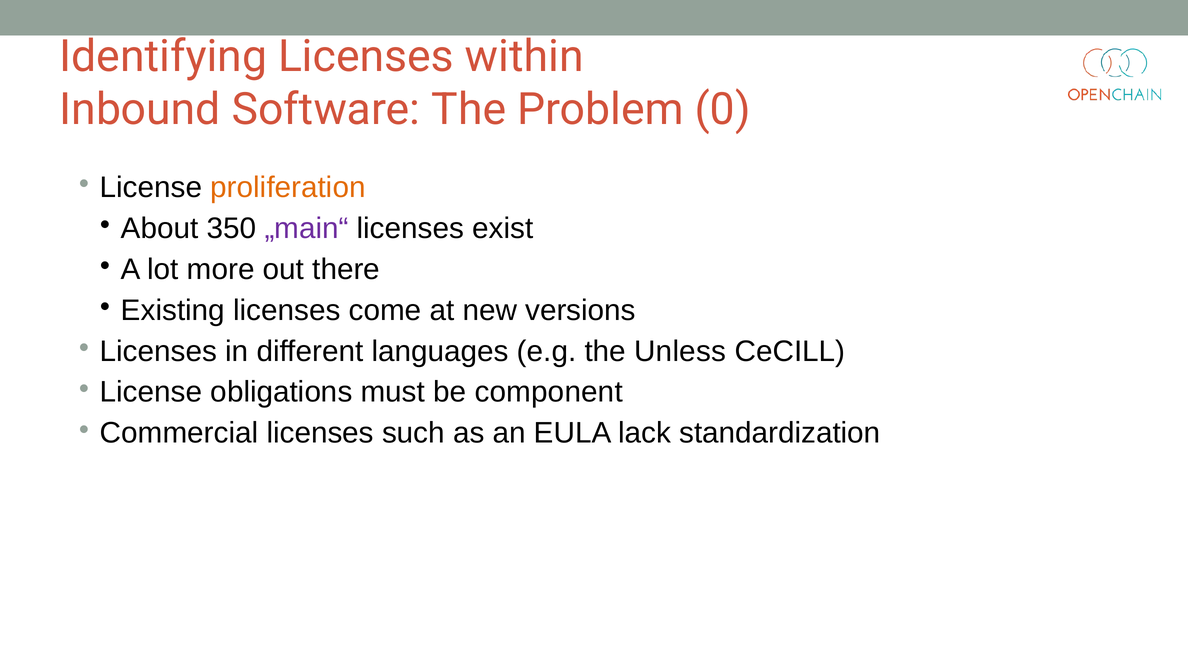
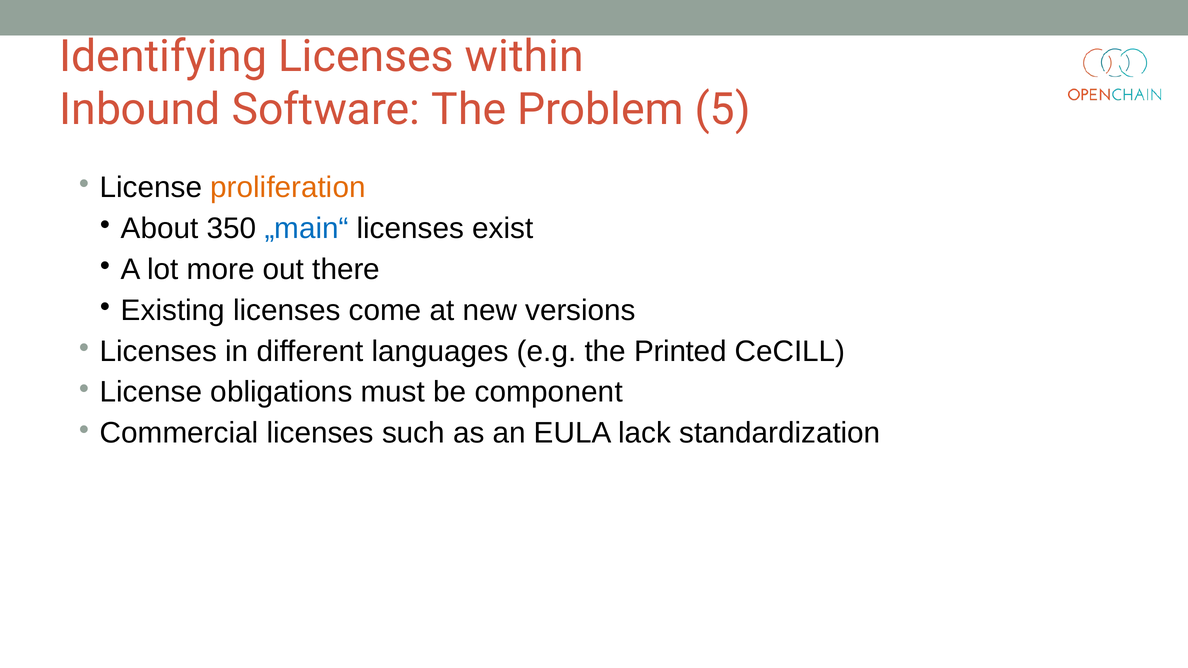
0: 0 -> 5
„main“ colour: purple -> blue
Unless: Unless -> Printed
